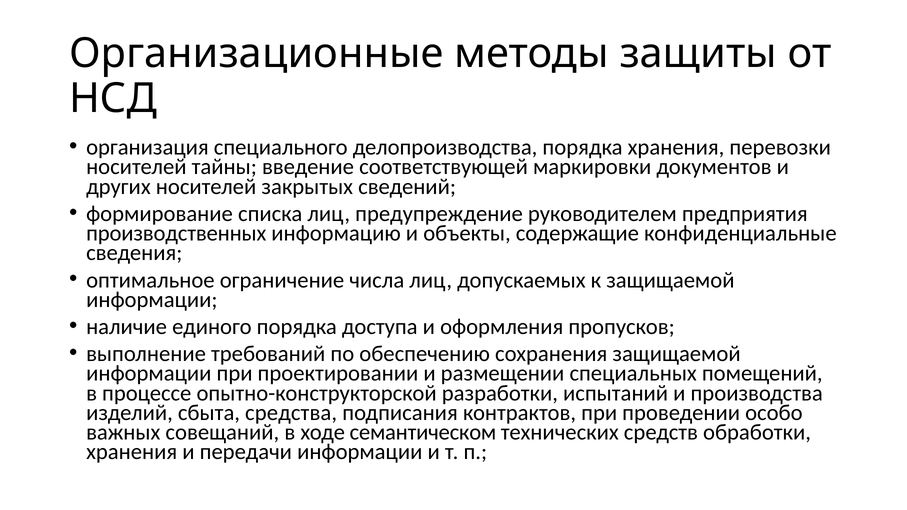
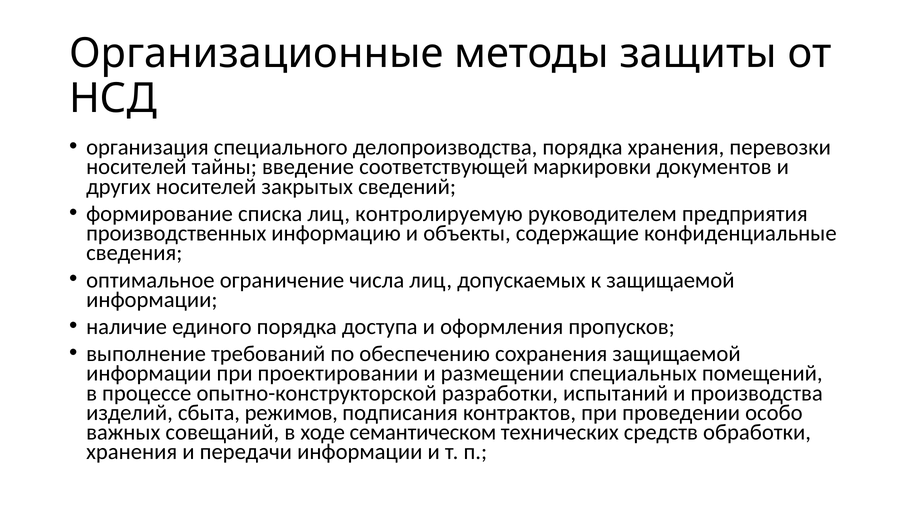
предупреждение: предупреждение -> контролируемую
средства: средства -> режимов
